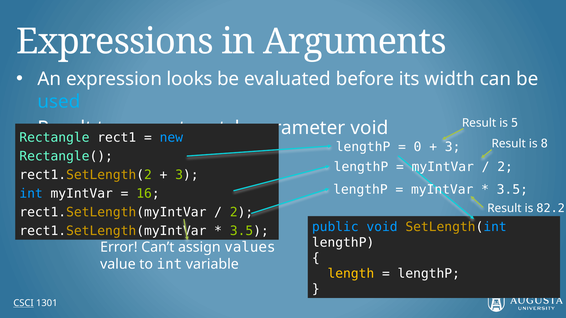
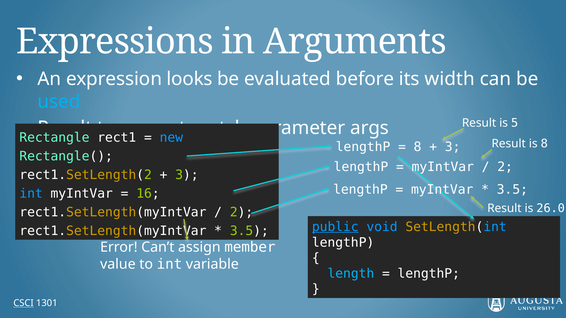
void at (369, 128): void -> args
0 at (418, 147): 0 -> 8
82.2: 82.2 -> 26.0
public underline: none -> present
values: values -> member
length colour: yellow -> light blue
